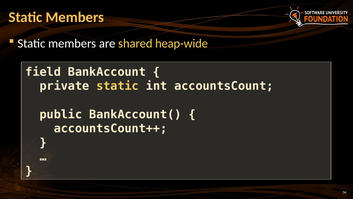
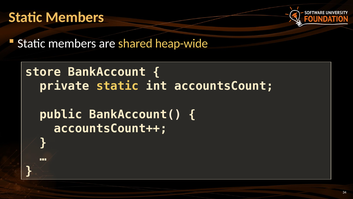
field: field -> store
